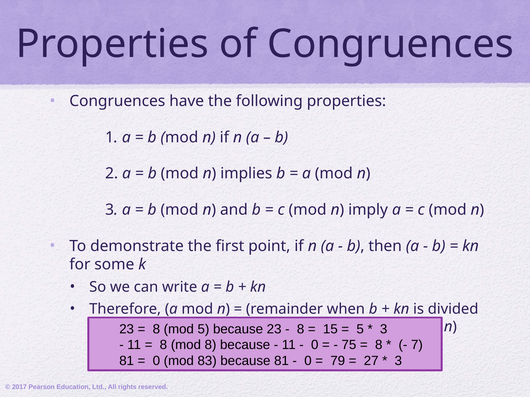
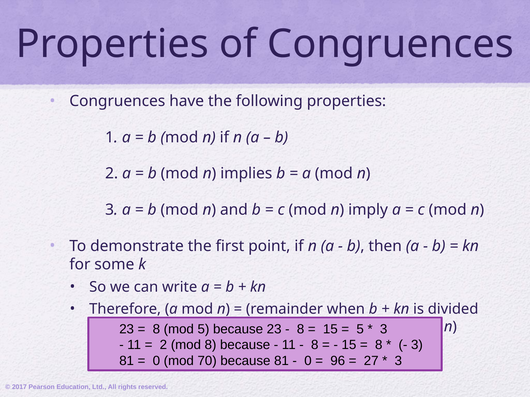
8 at (163, 345): 8 -> 2
0 at (315, 345): 0 -> 8
75 at (349, 345): 75 -> 15
7 at (417, 345): 7 -> 3
83: 83 -> 70
79: 79 -> 96
